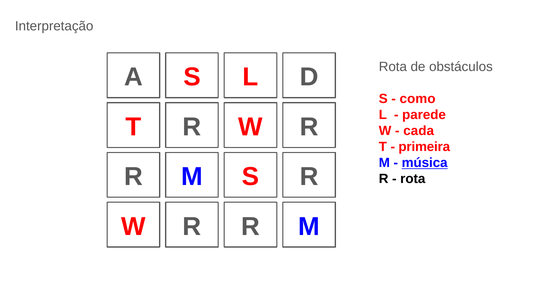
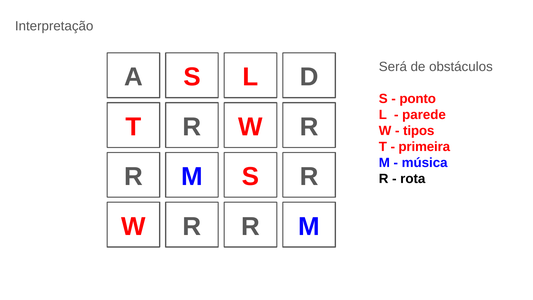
Rota at (393, 67): Rota -> Será
como: como -> ponto
cada: cada -> tipos
música underline: present -> none
